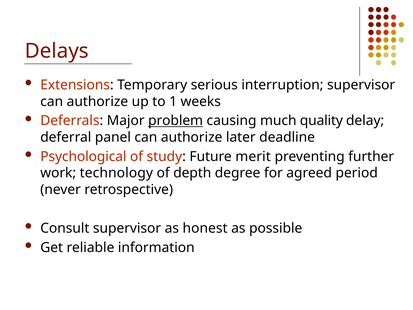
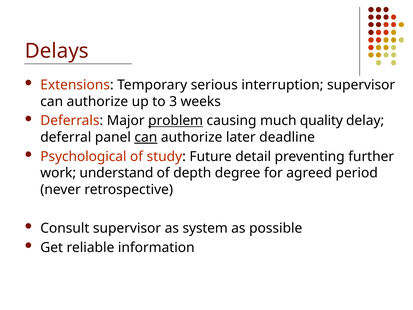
1: 1 -> 3
can at (146, 137) underline: none -> present
merit: merit -> detail
technology: technology -> understand
honest: honest -> system
